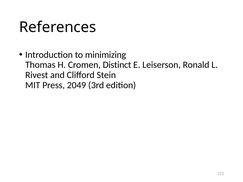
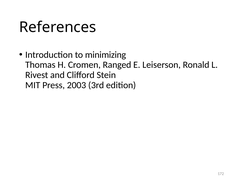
Distinct: Distinct -> Ranged
2049: 2049 -> 2003
